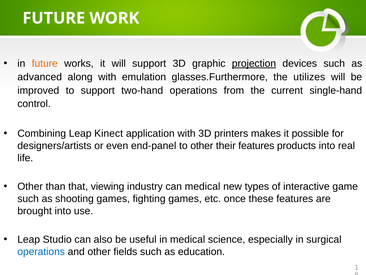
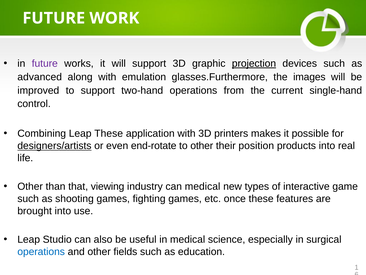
future at (45, 63) colour: orange -> purple
utilizes: utilizes -> images
Leap Kinect: Kinect -> These
designers/artists underline: none -> present
end-panel: end-panel -> end-rotate
their features: features -> position
